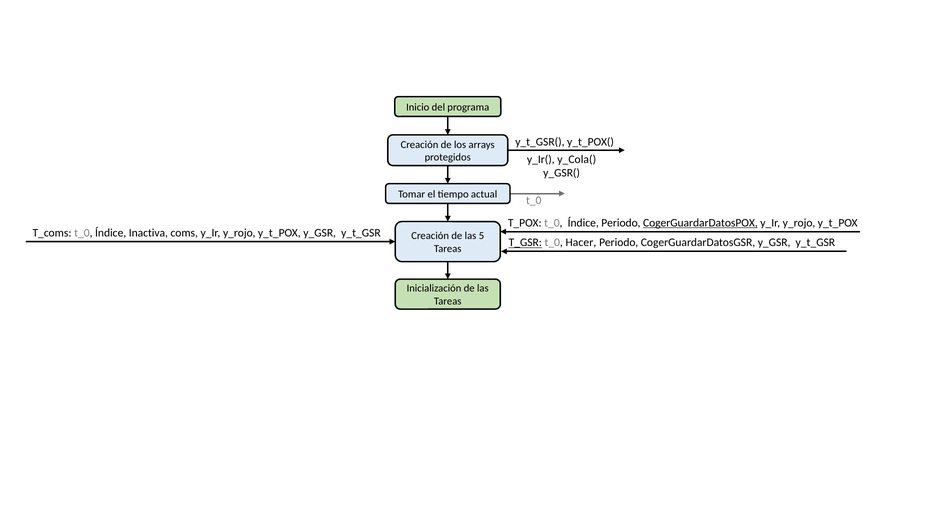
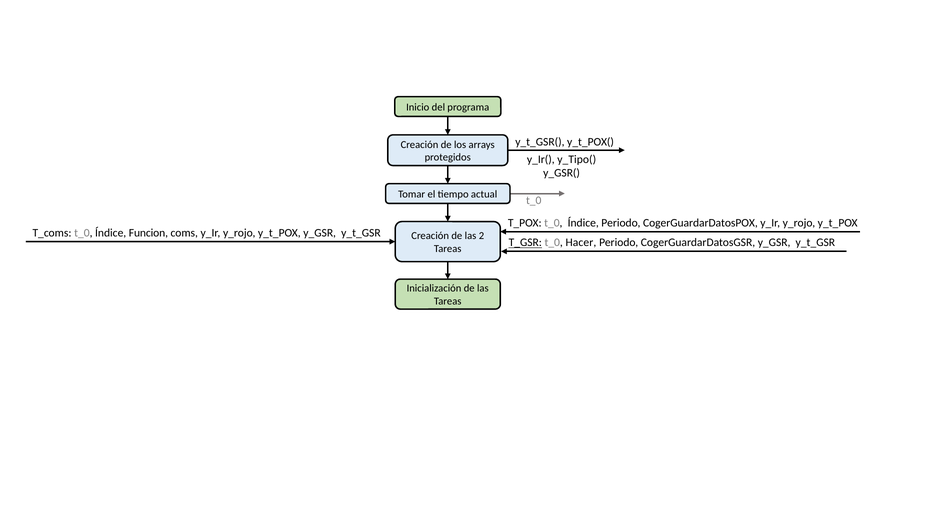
y_Cola(: y_Cola( -> y_Tipo(
CogerGuardarDatosPOX underline: present -> none
Inactiva: Inactiva -> Funcion
5: 5 -> 2
